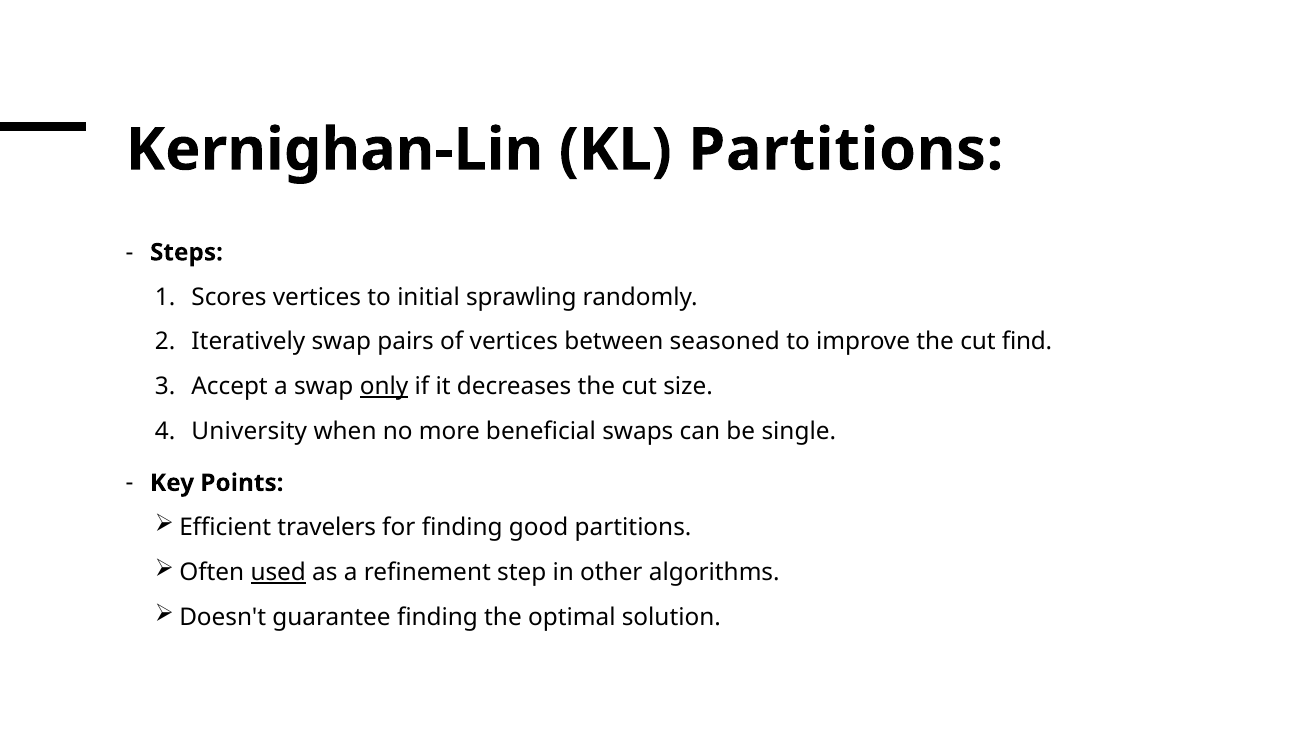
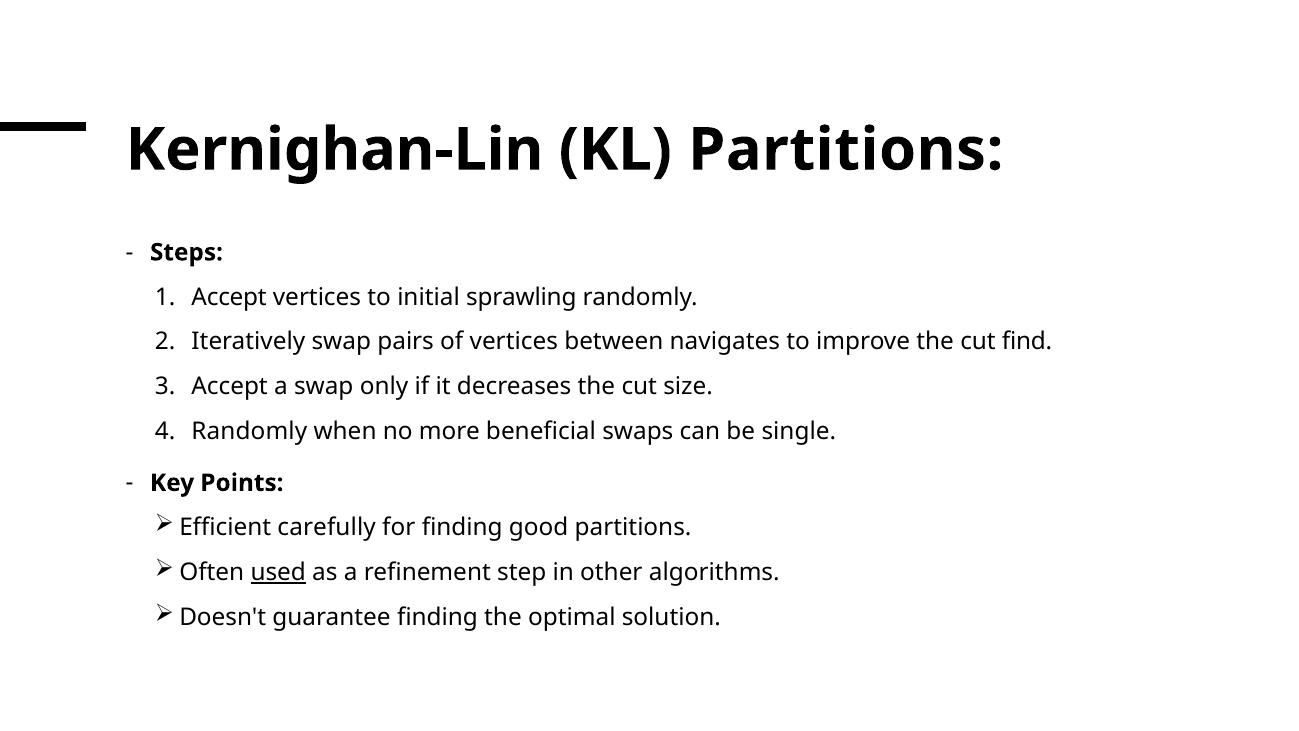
Scores at (229, 297): Scores -> Accept
seasoned: seasoned -> navigates
only underline: present -> none
University at (249, 431): University -> Randomly
travelers: travelers -> carefully
